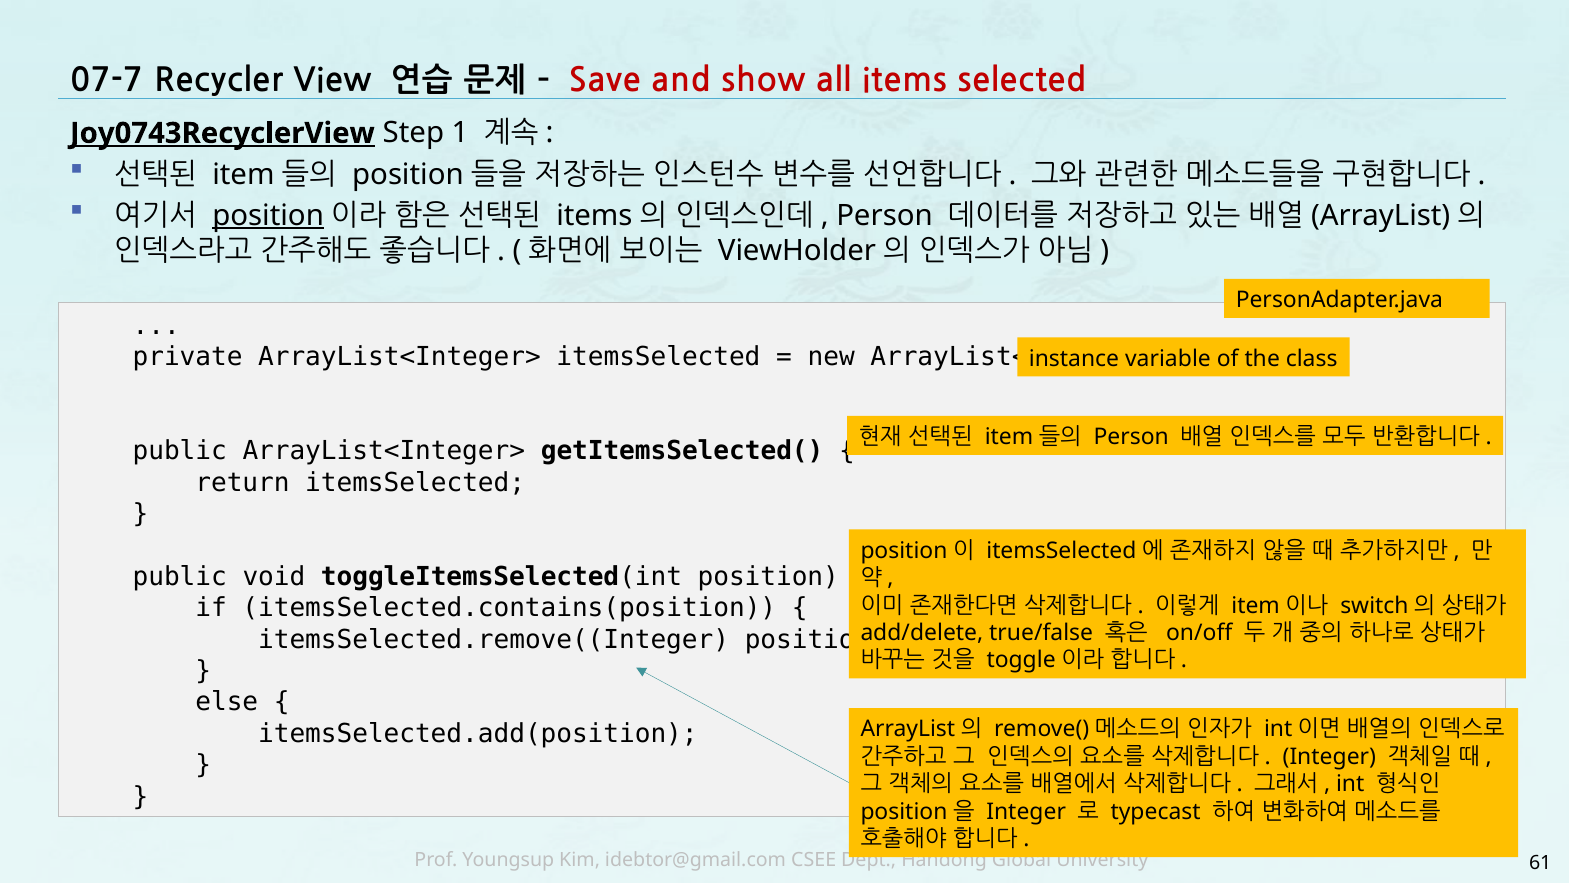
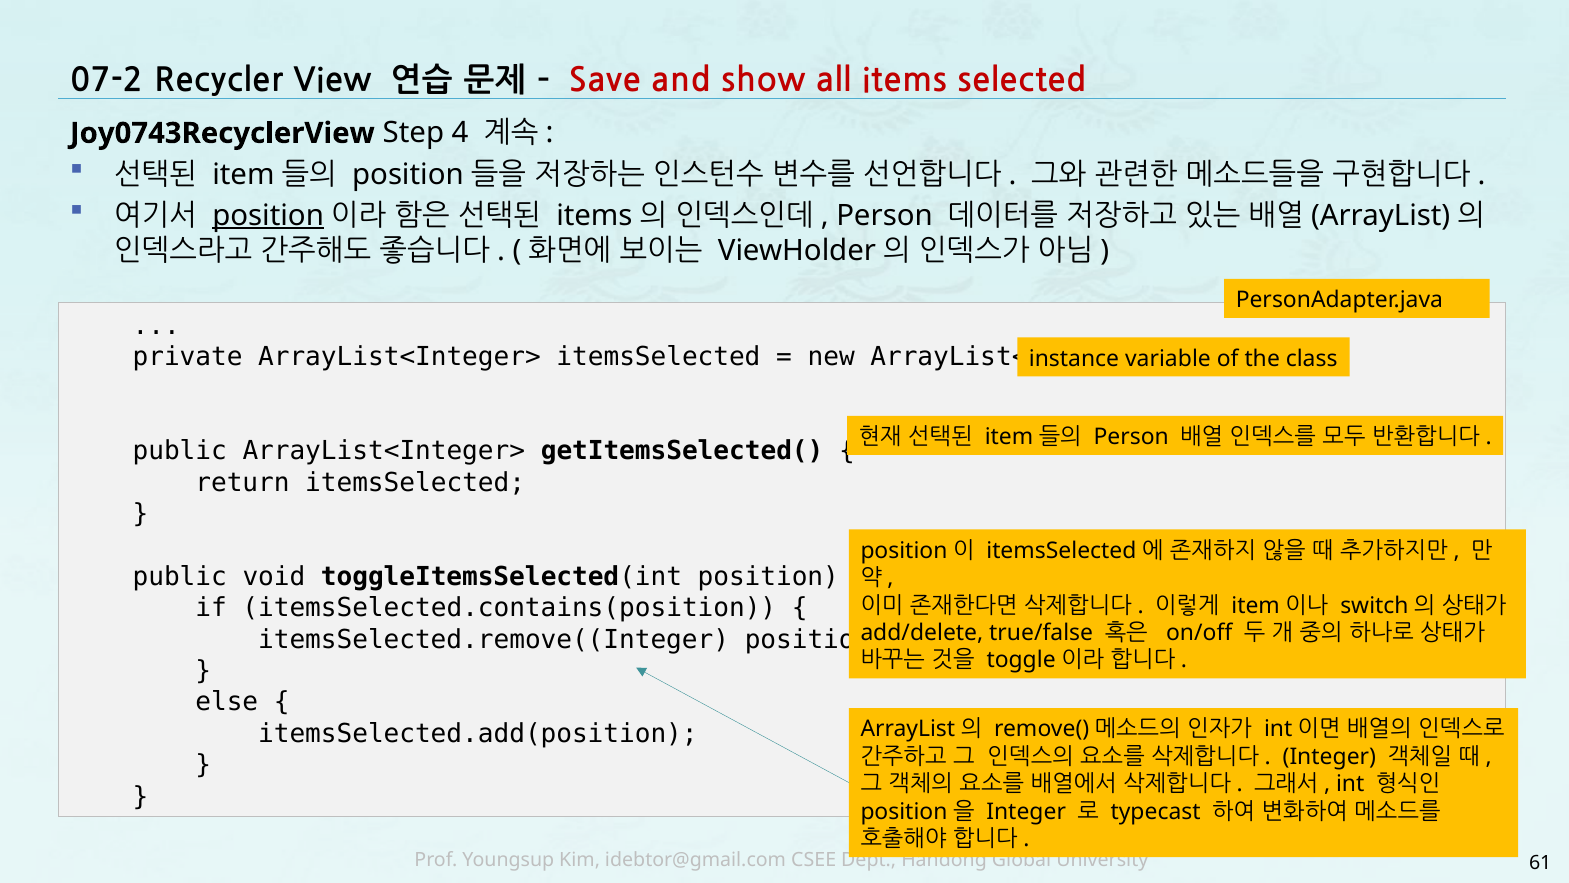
07-7: 07-7 -> 07-2
Joy0743RecyclerView underline: present -> none
1: 1 -> 4
